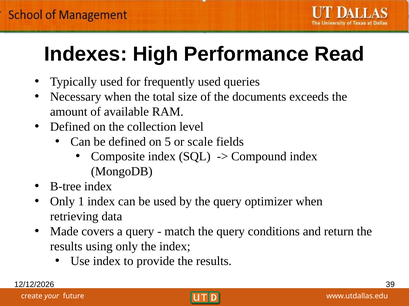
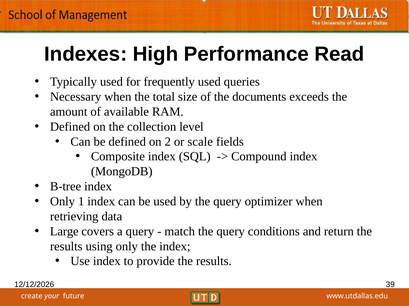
5: 5 -> 2
Made: Made -> Large
